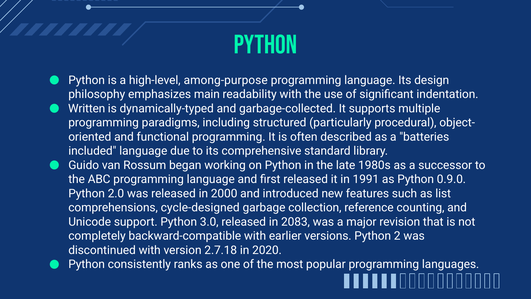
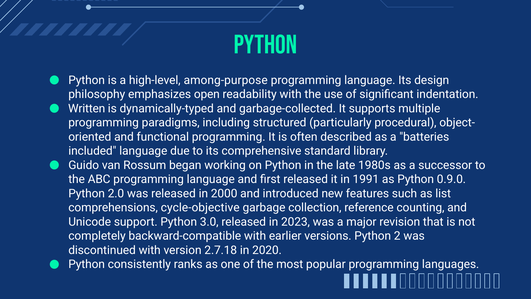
main: main -> open
cycle-designed: cycle-designed -> cycle-objective
2083: 2083 -> 2023
